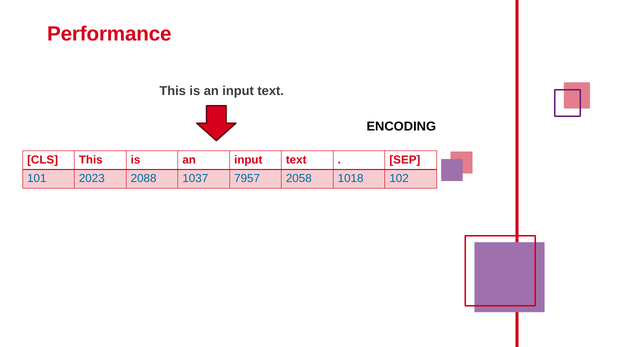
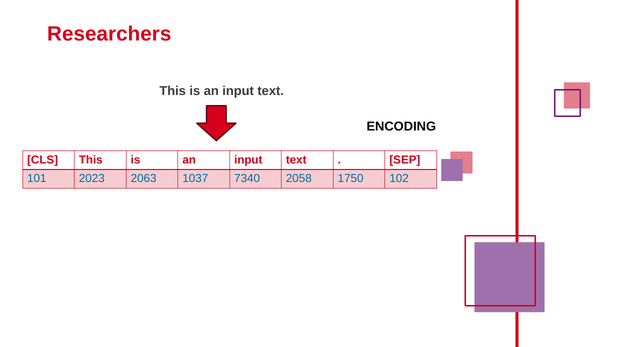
Performance: Performance -> Researchers
2088: 2088 -> 2063
7957: 7957 -> 7340
1018: 1018 -> 1750
